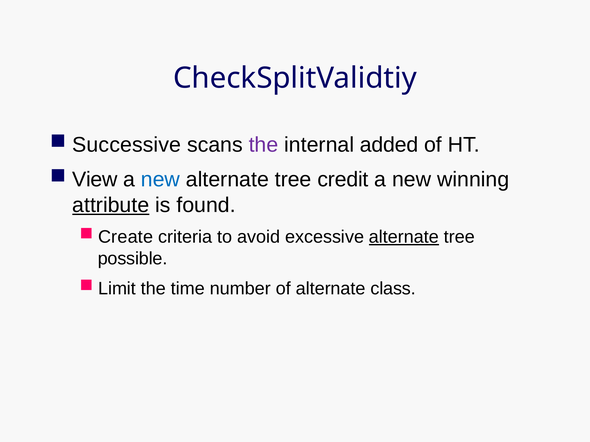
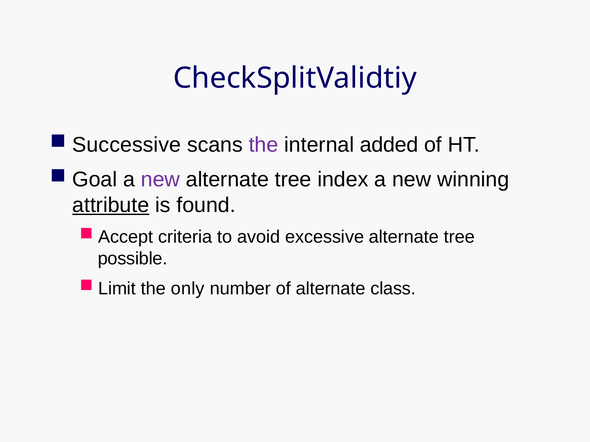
View: View -> Goal
new at (160, 180) colour: blue -> purple
credit: credit -> index
Create: Create -> Accept
alternate at (404, 237) underline: present -> none
time: time -> only
